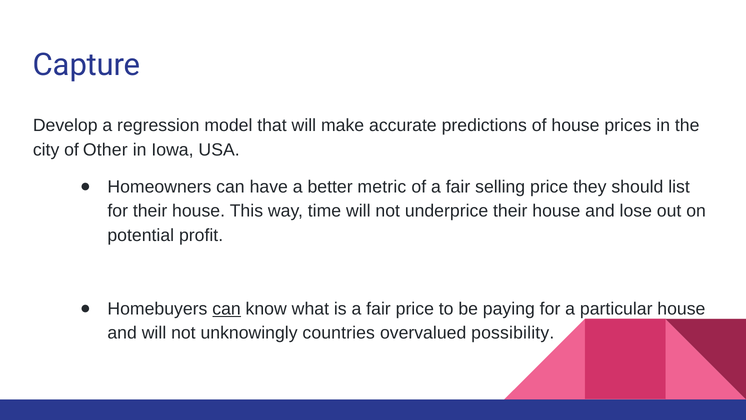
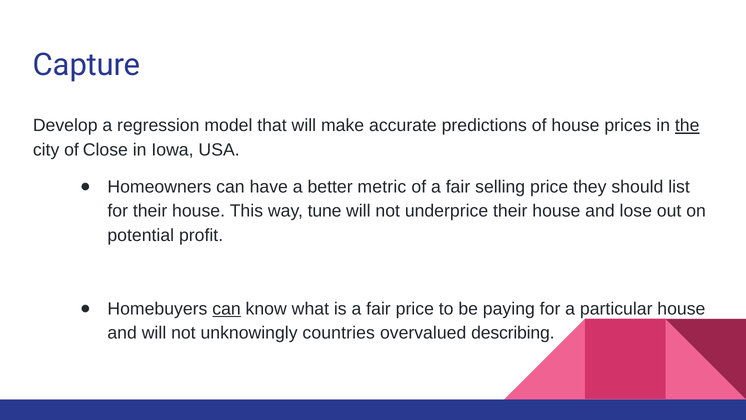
the underline: none -> present
Other: Other -> Close
time: time -> tune
possibility: possibility -> describing
